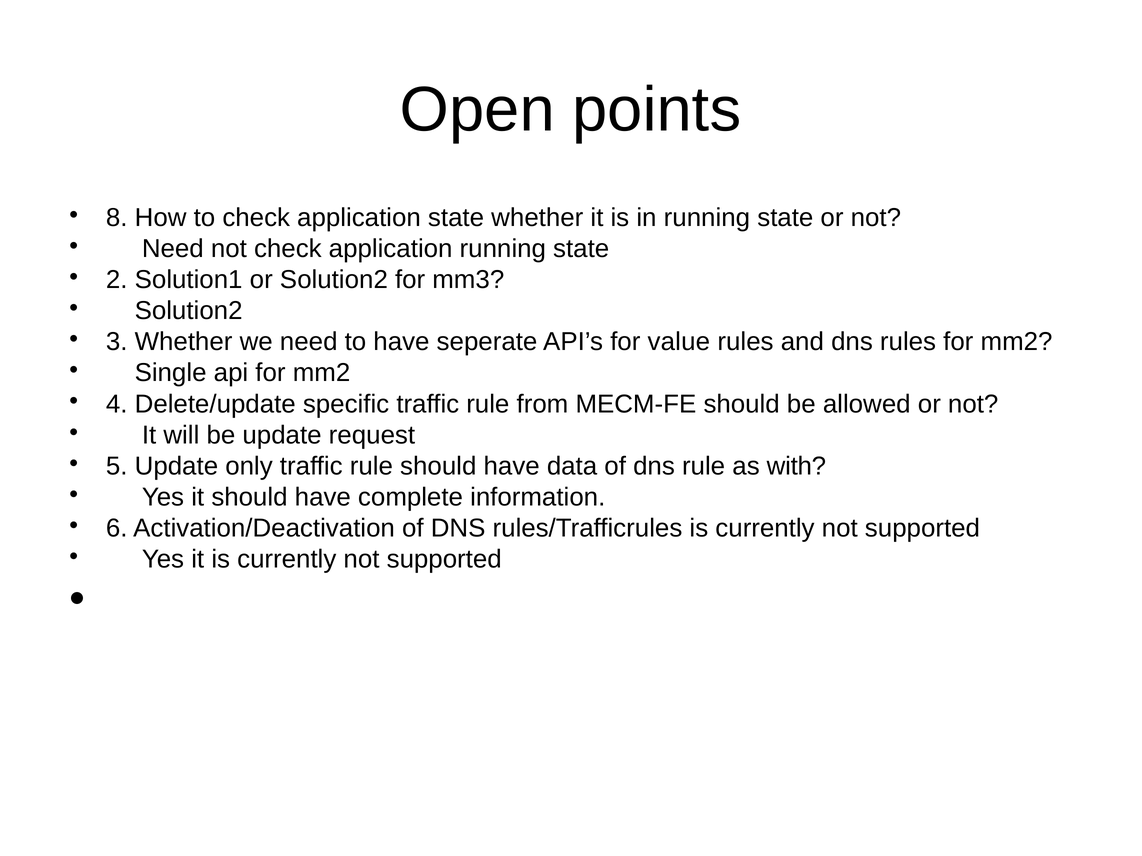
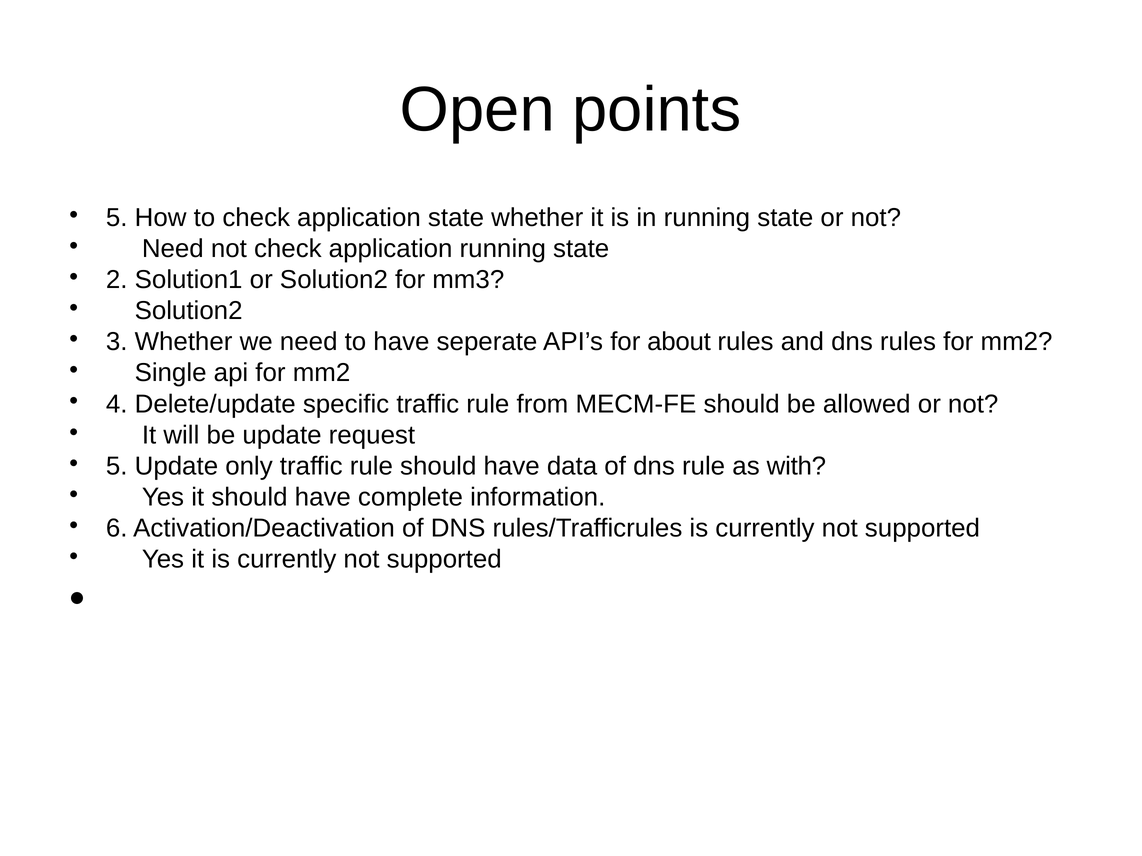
8 at (117, 218): 8 -> 5
value: value -> about
